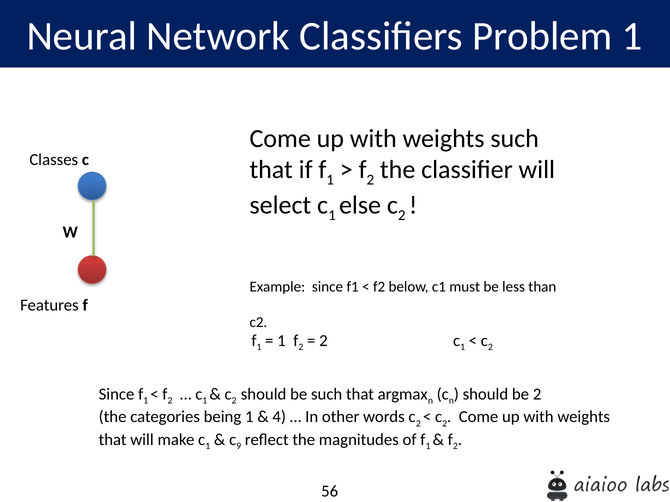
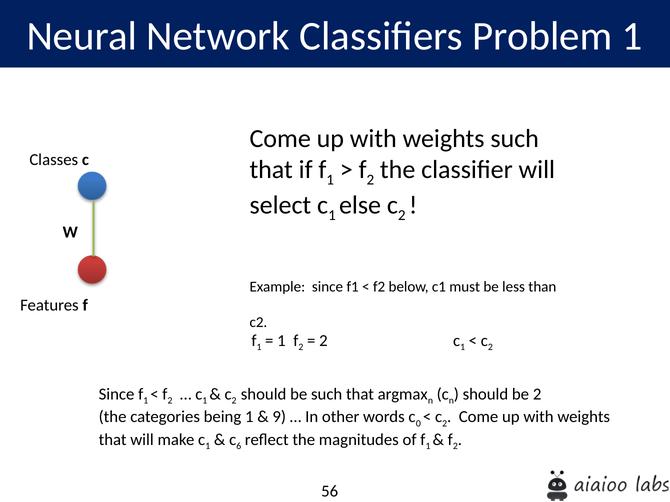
4: 4 -> 9
words c 2: 2 -> 0
9: 9 -> 6
